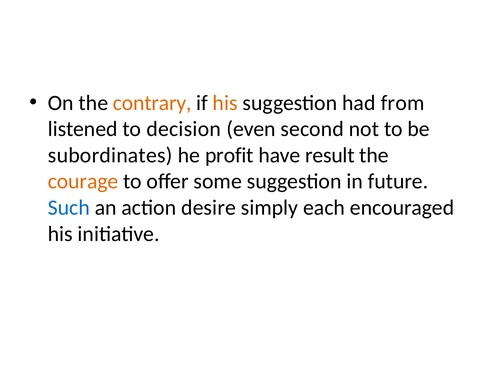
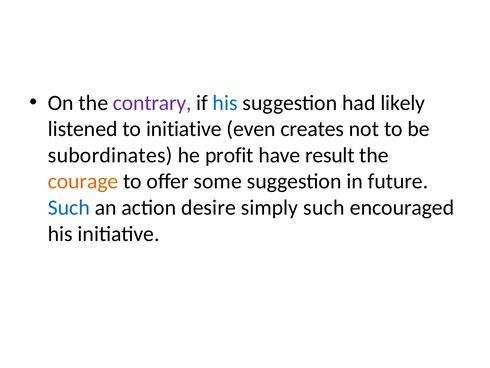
contrary colour: orange -> purple
his at (225, 103) colour: orange -> blue
from: from -> likely
to decision: decision -> initiative
second: second -> creates
simply each: each -> such
